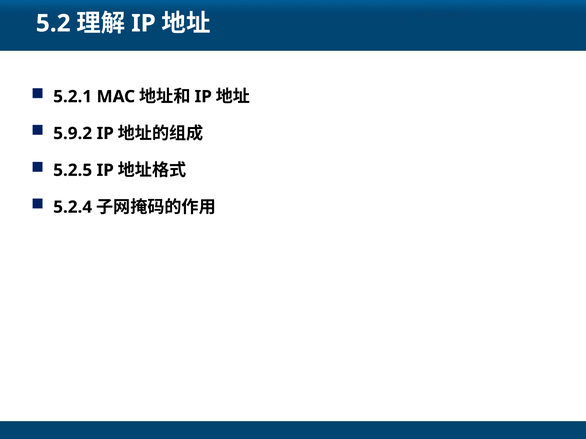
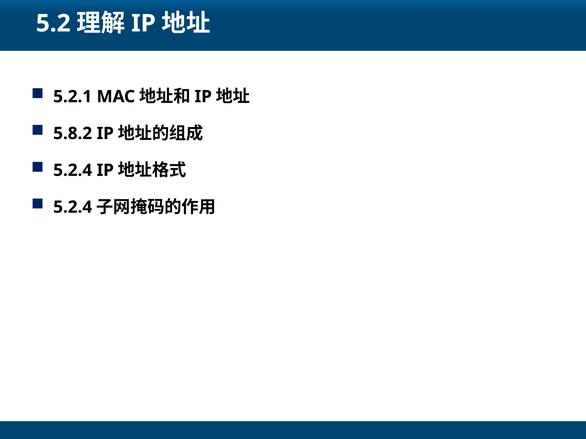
5.9.2: 5.9.2 -> 5.8.2
5.2.5 at (73, 170): 5.2.5 -> 5.2.4
